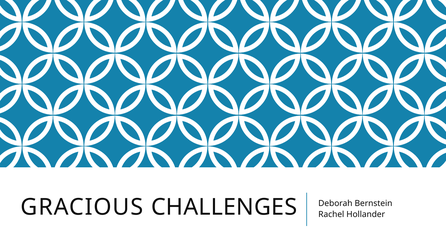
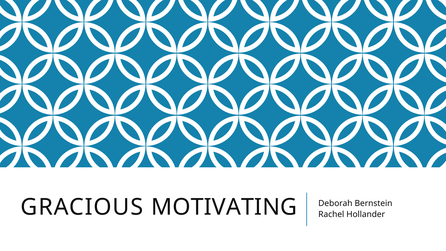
CHALLENGES: CHALLENGES -> MOTIVATING
